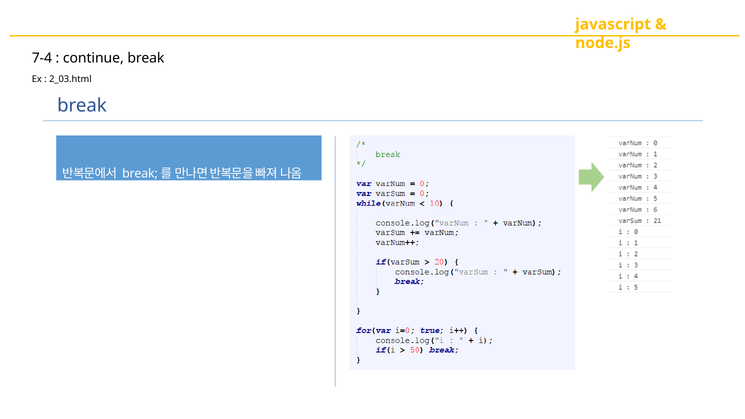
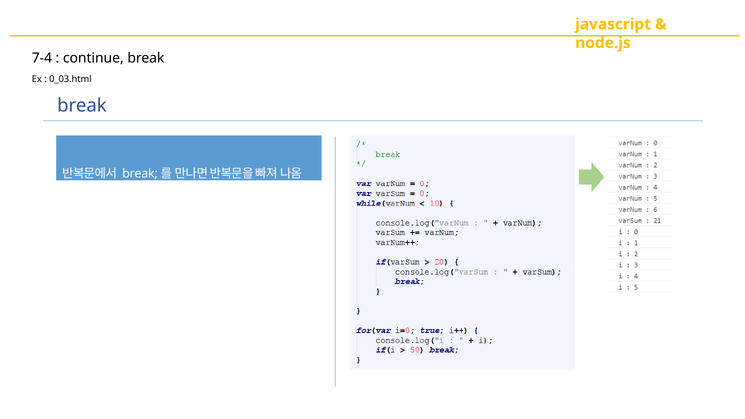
2_03.html: 2_03.html -> 0_03.html
